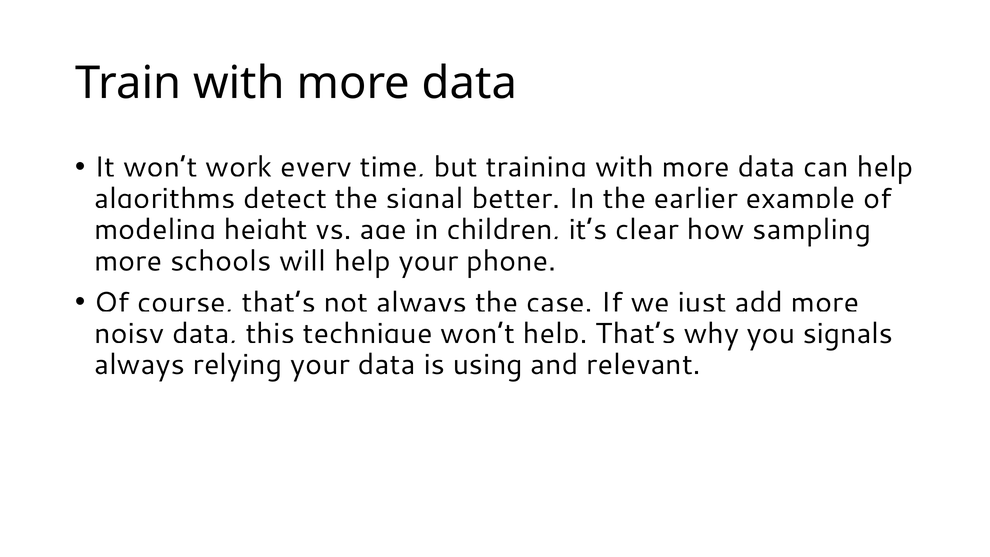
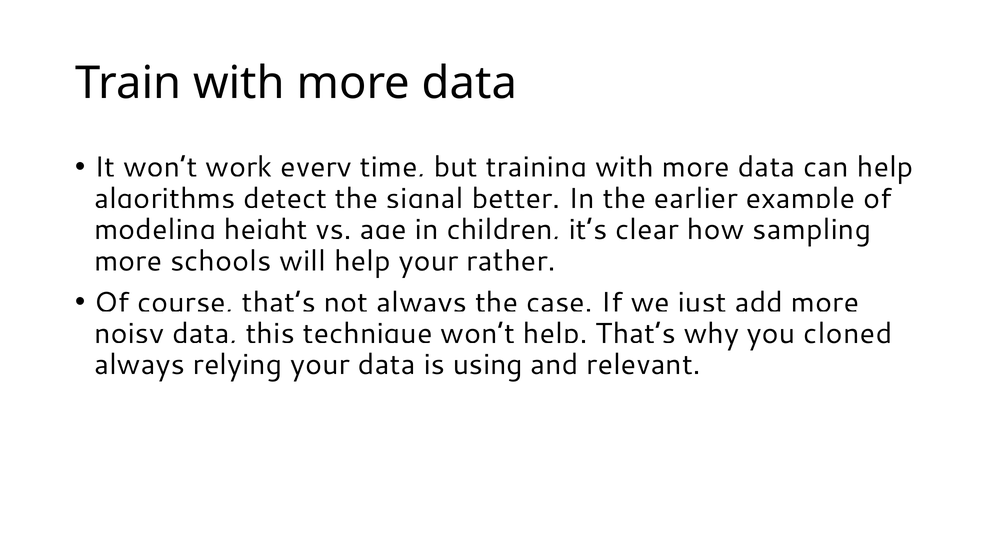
phone: phone -> rather
signals: signals -> cloned
